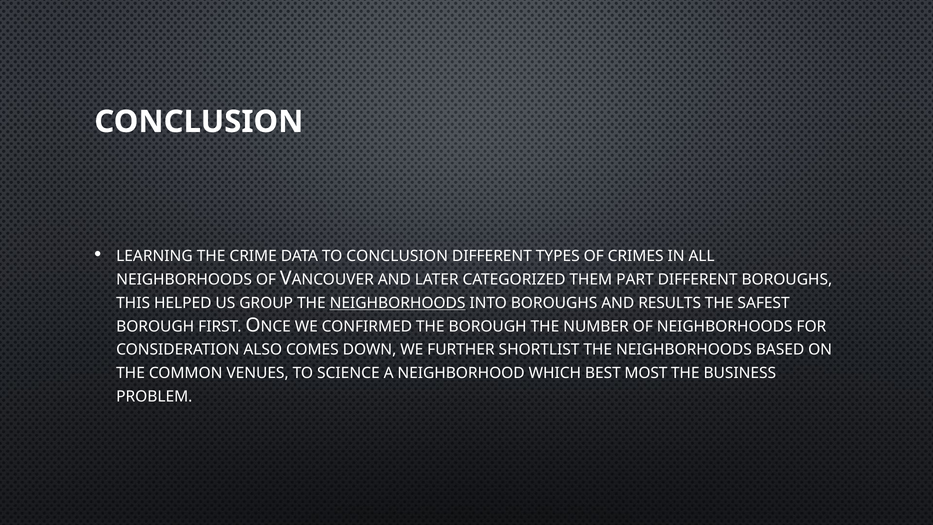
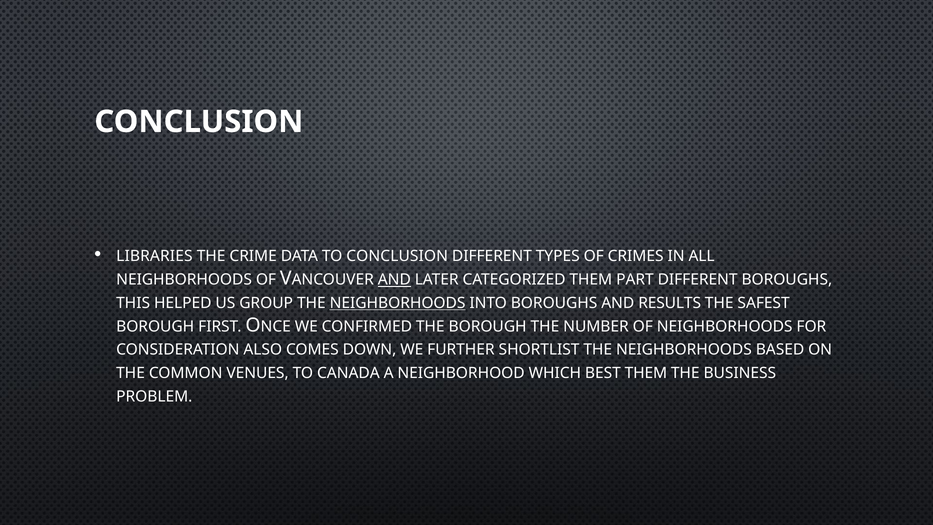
LEARNING: LEARNING -> LIBRARIES
AND at (394, 280) underline: none -> present
SCIENCE: SCIENCE -> CANADA
BEST MOST: MOST -> THEM
